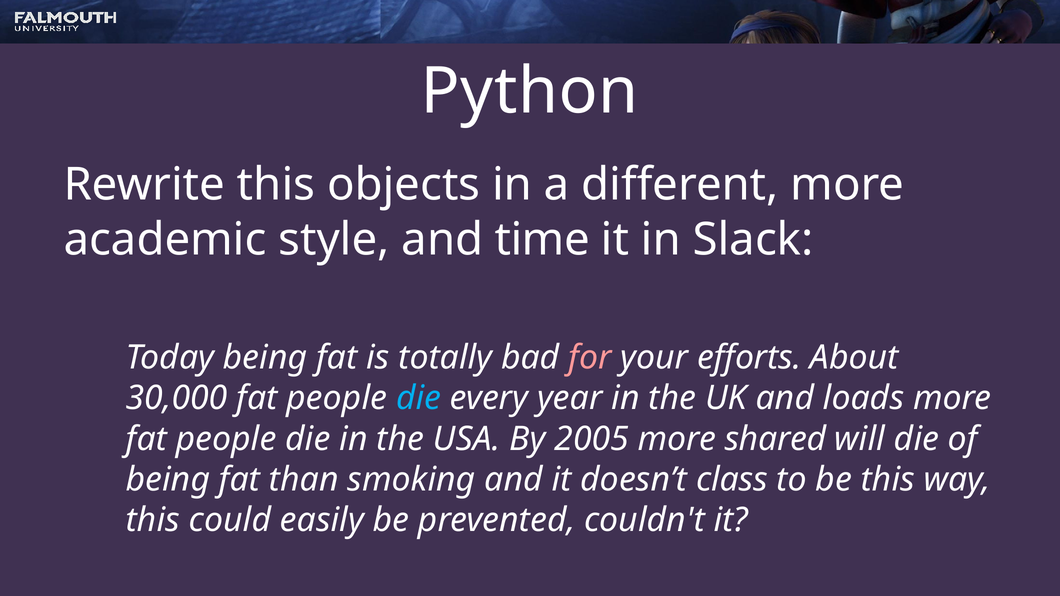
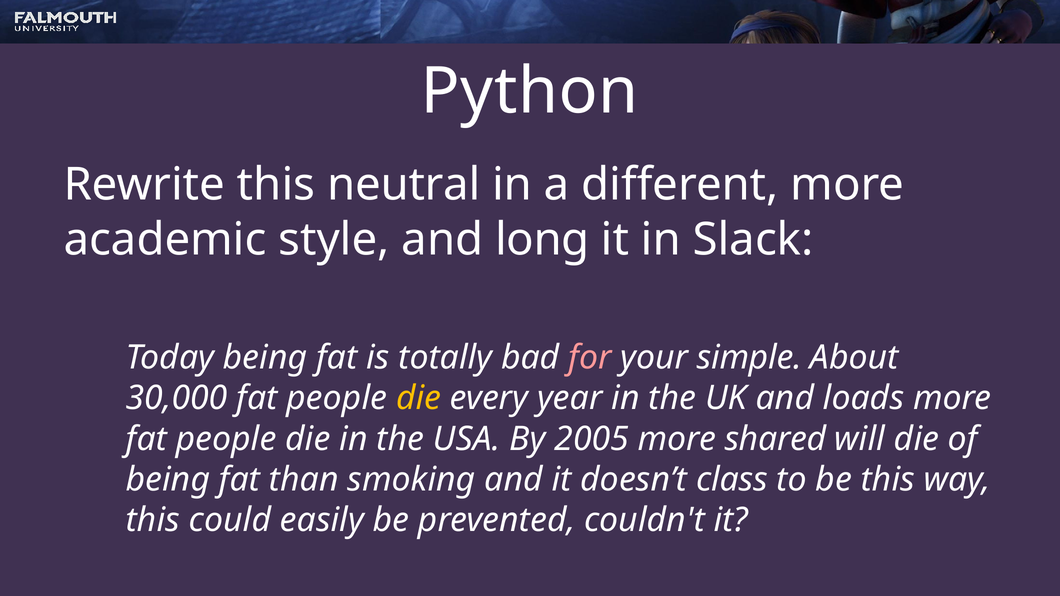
objects: objects -> neutral
time: time -> long
efforts: efforts -> simple
die at (419, 399) colour: light blue -> yellow
